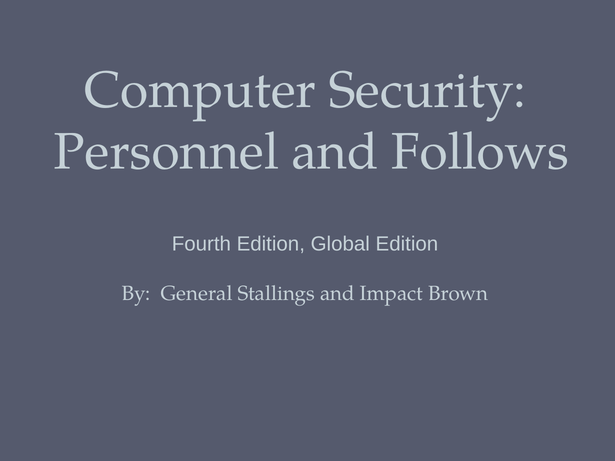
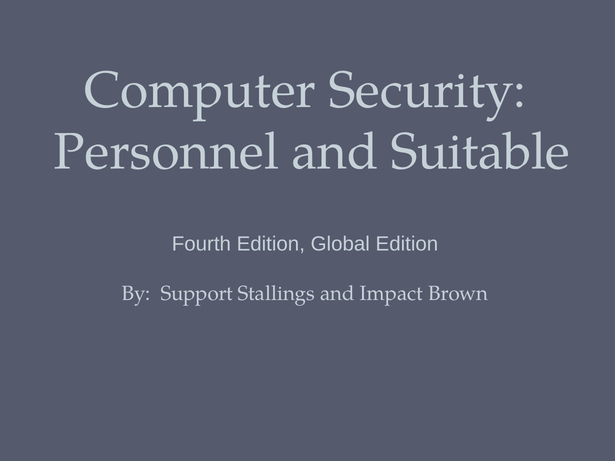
Follows: Follows -> Suitable
General: General -> Support
